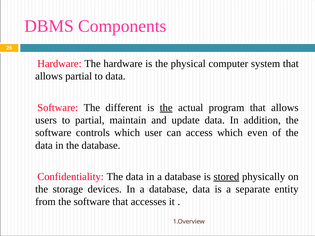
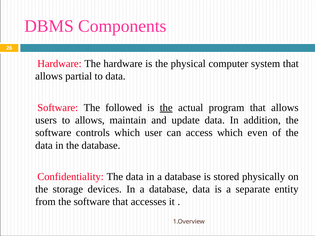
different: different -> followed
to partial: partial -> allows
stored underline: present -> none
